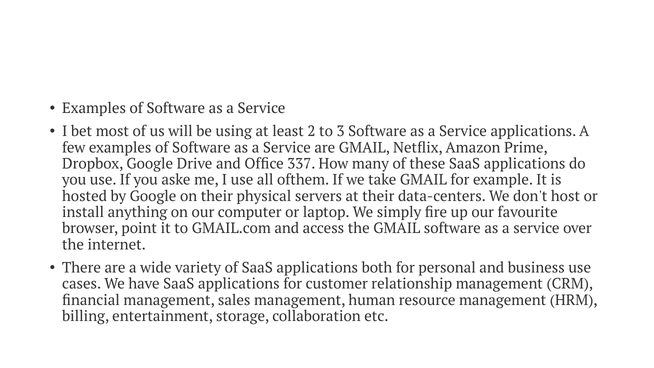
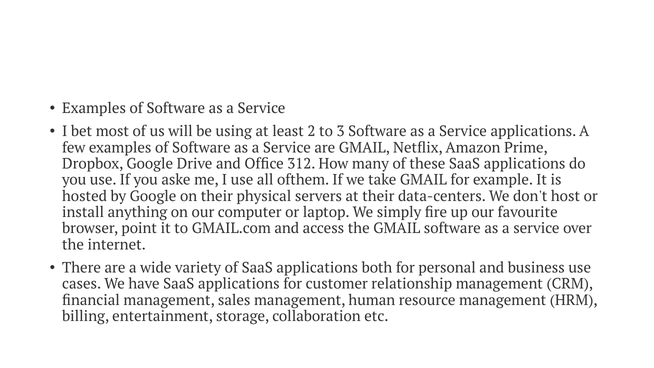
337: 337 -> 312
